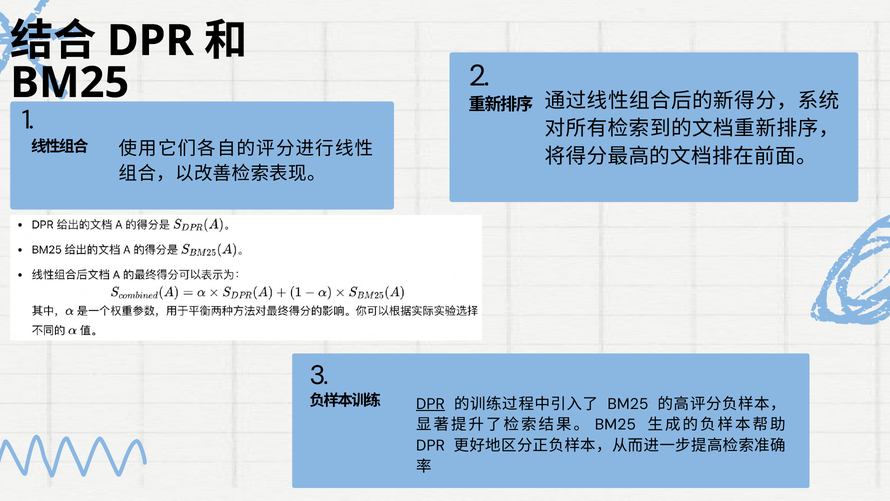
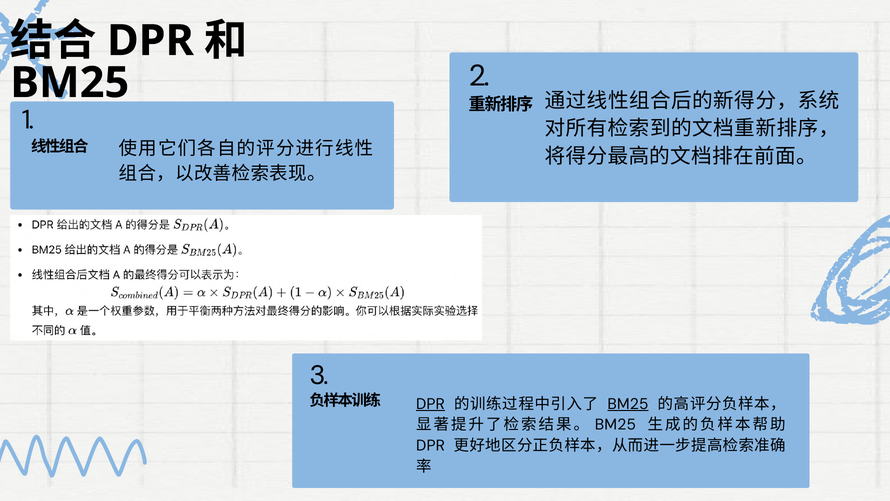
BM25 at (628, 404) underline: none -> present
